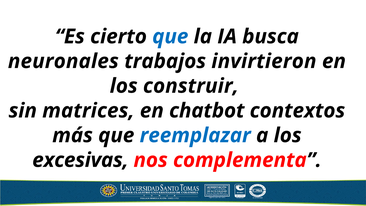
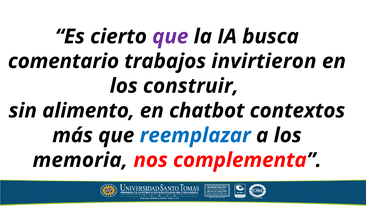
que at (170, 36) colour: blue -> purple
neuronales: neuronales -> comentario
matrices: matrices -> alimento
excesivas: excesivas -> memoria
